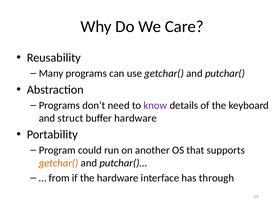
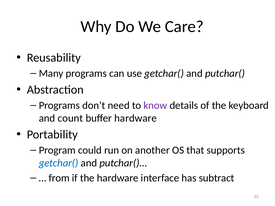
struct: struct -> count
getchar( at (59, 163) colour: orange -> blue
through: through -> subtract
